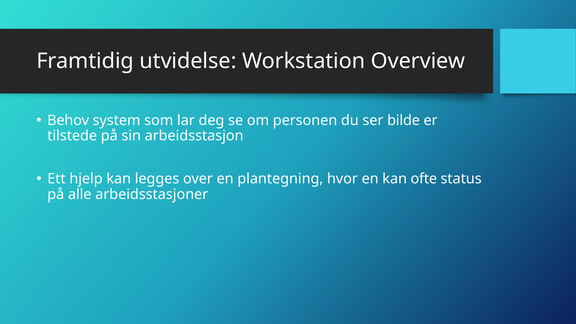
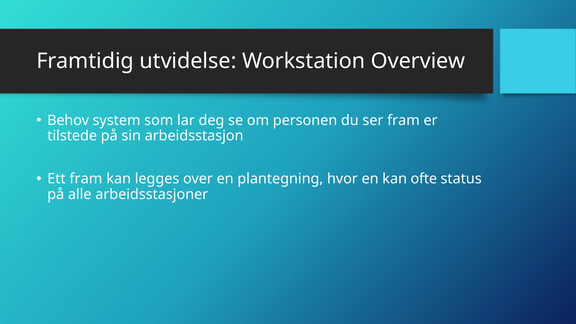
ser bilde: bilde -> fram
Ett hjelp: hjelp -> fram
